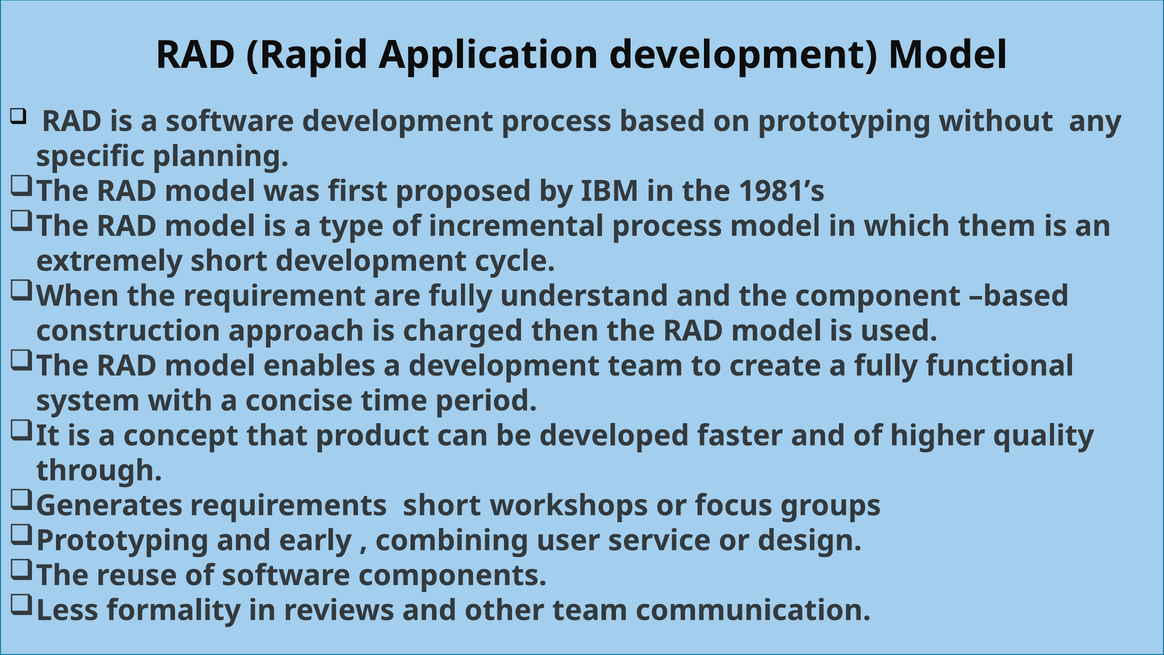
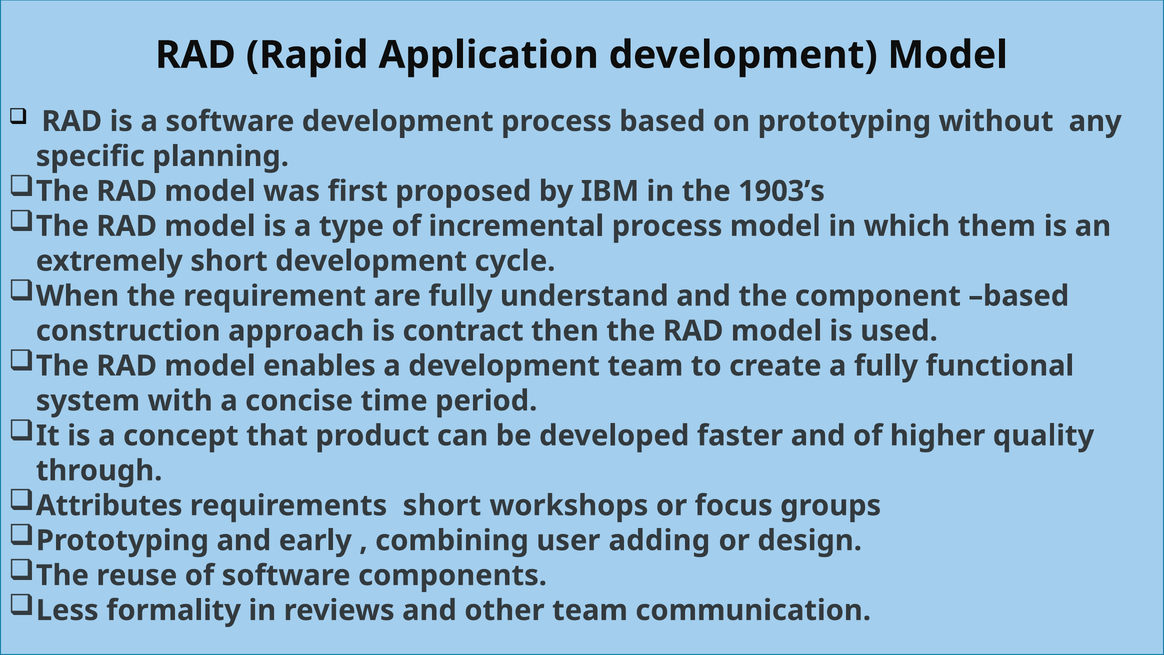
1981’s: 1981’s -> 1903’s
charged: charged -> contract
Generates: Generates -> Attributes
service: service -> adding
